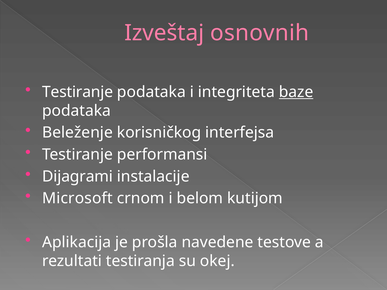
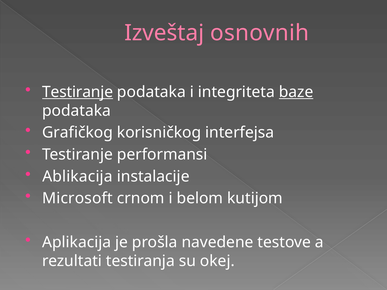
Testiranje at (78, 92) underline: none -> present
Beleženje: Beleženje -> Grafičkog
Dijagrami: Dijagrami -> Ablikacija
